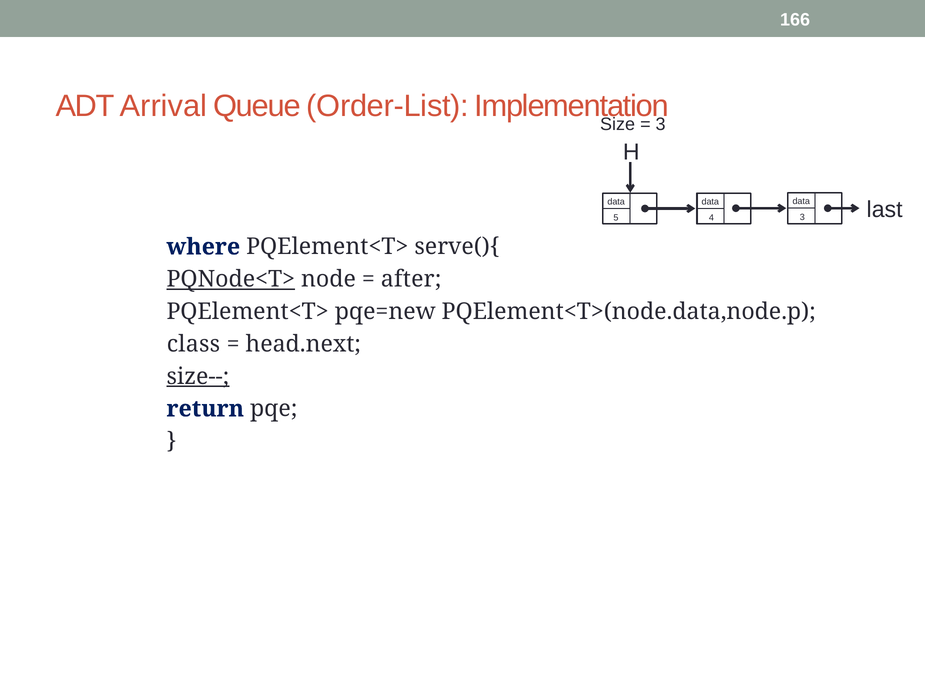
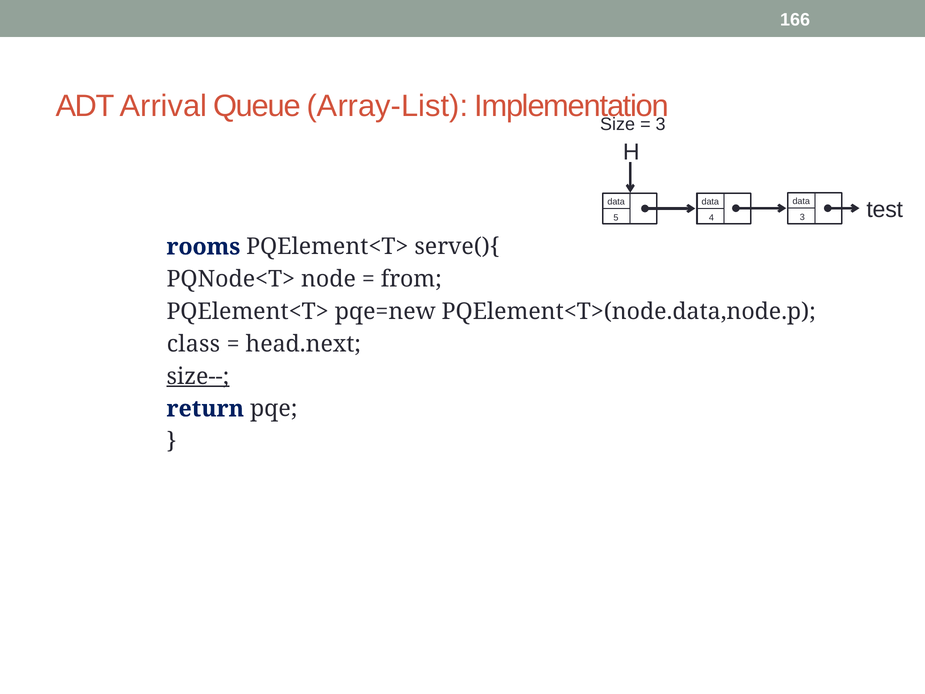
Order-List: Order-List -> Array-List
last: last -> test
where: where -> rooms
PQNode<T> underline: present -> none
after: after -> from
